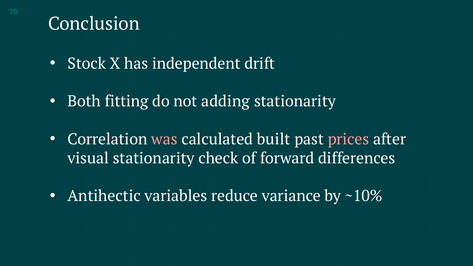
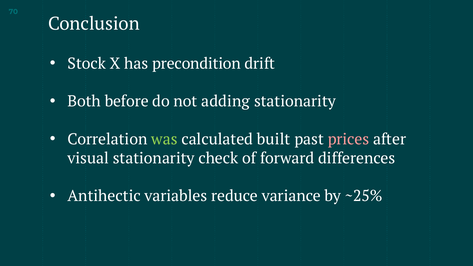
independent: independent -> precondition
fitting: fitting -> before
was colour: pink -> light green
~10%: ~10% -> ~25%
